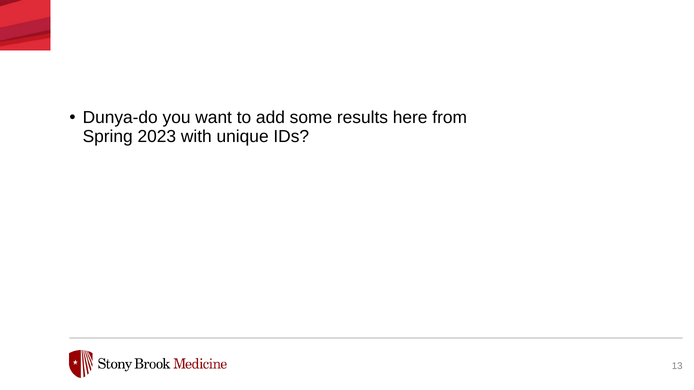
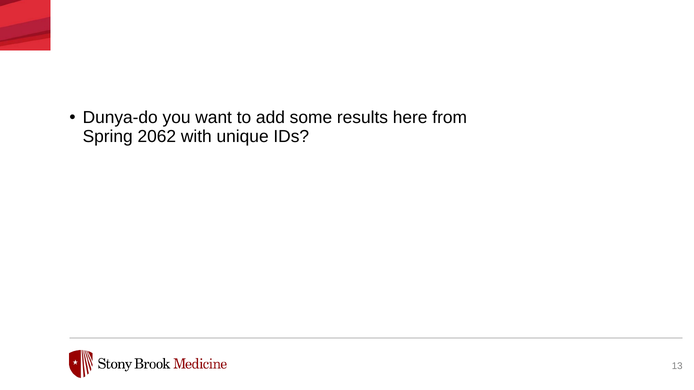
2023: 2023 -> 2062
